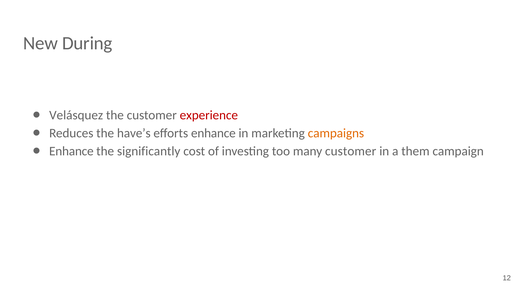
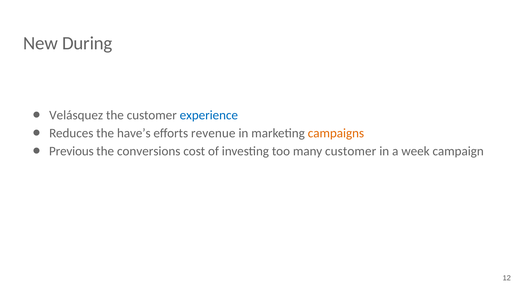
experience colour: red -> blue
efforts enhance: enhance -> revenue
Enhance at (71, 151): Enhance -> Previous
significantly: significantly -> conversions
them: them -> week
